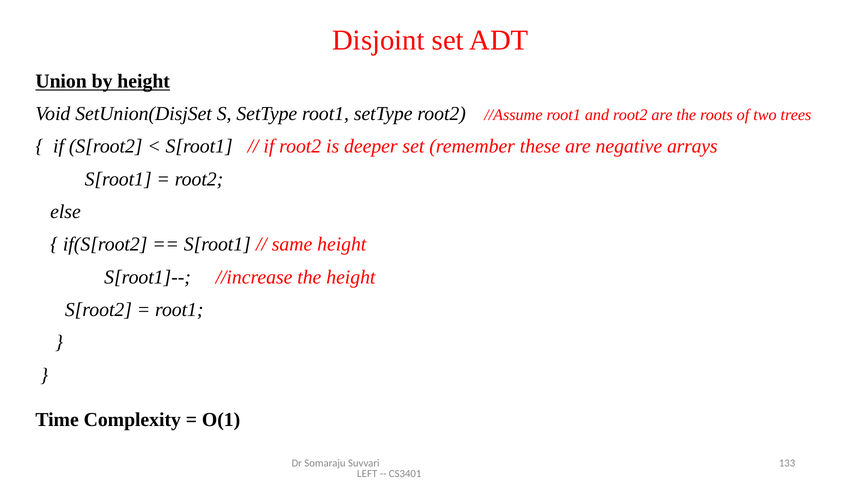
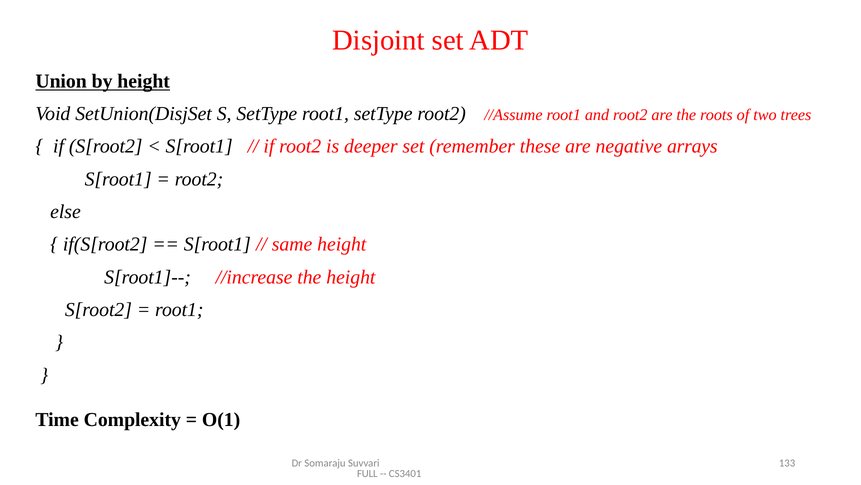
LEFT: LEFT -> FULL
